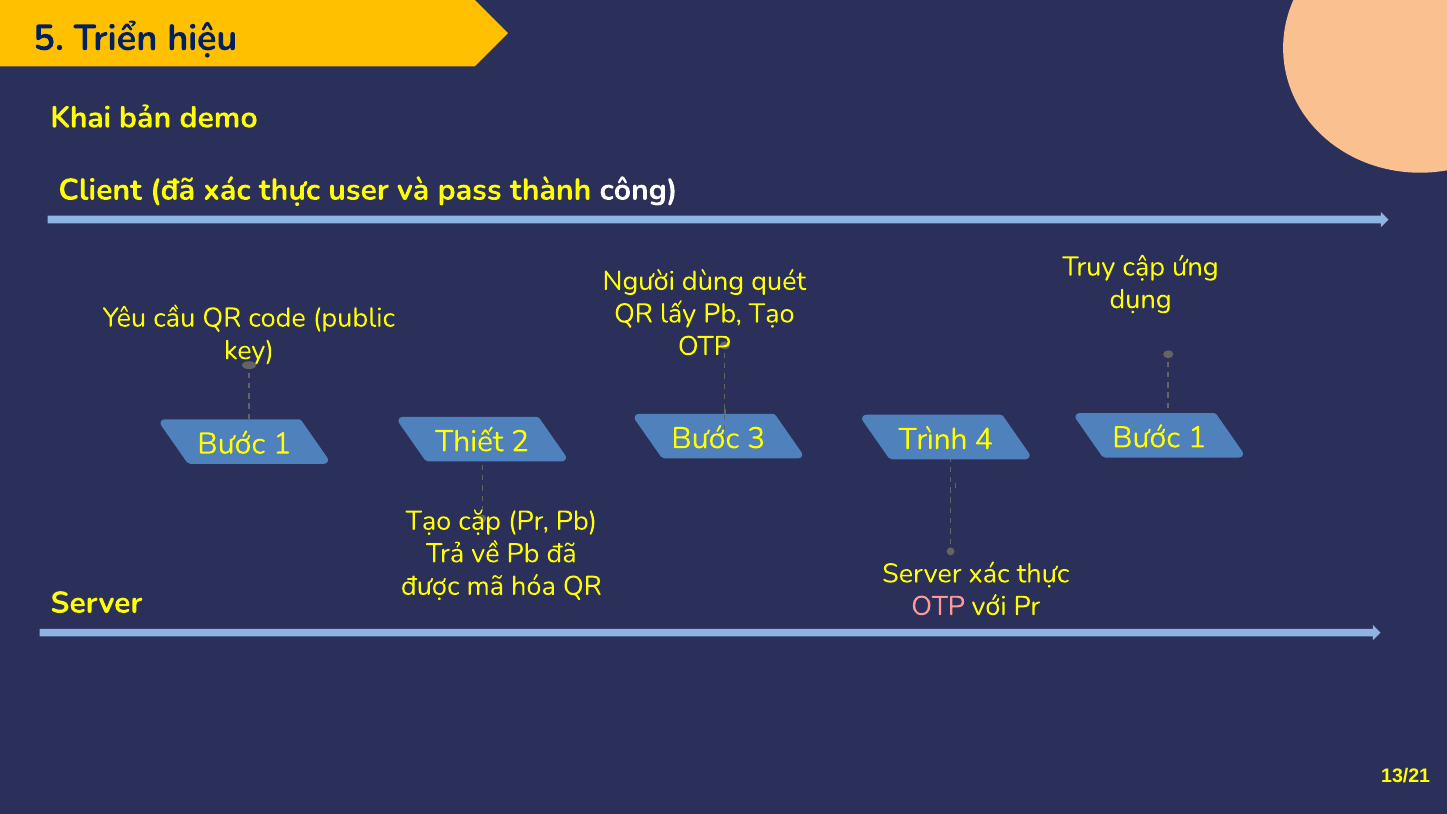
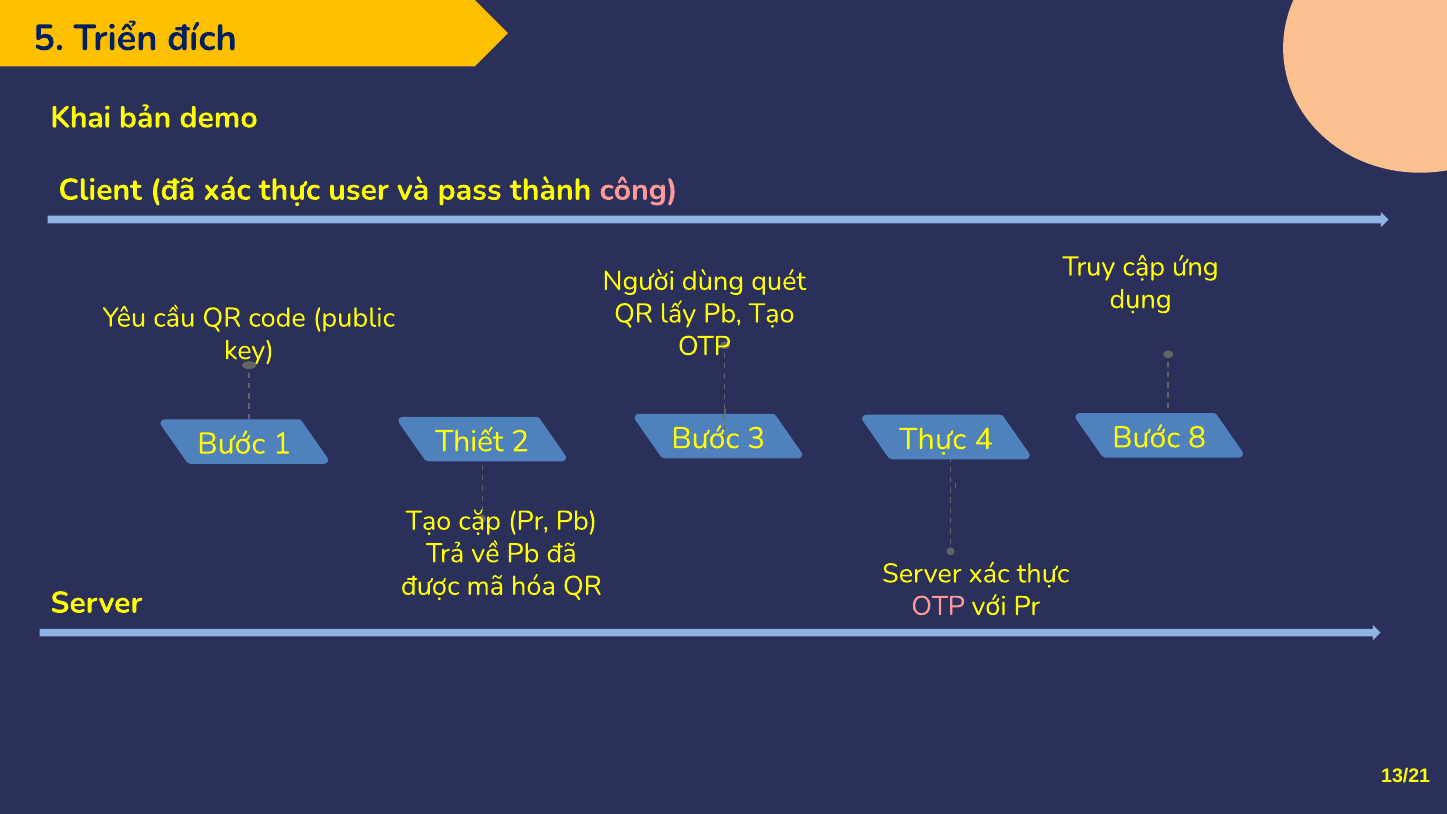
hiệu: hiệu -> đích
công colour: white -> pink
3 Trình: Trình -> Thực
4 Bước 1: 1 -> 8
